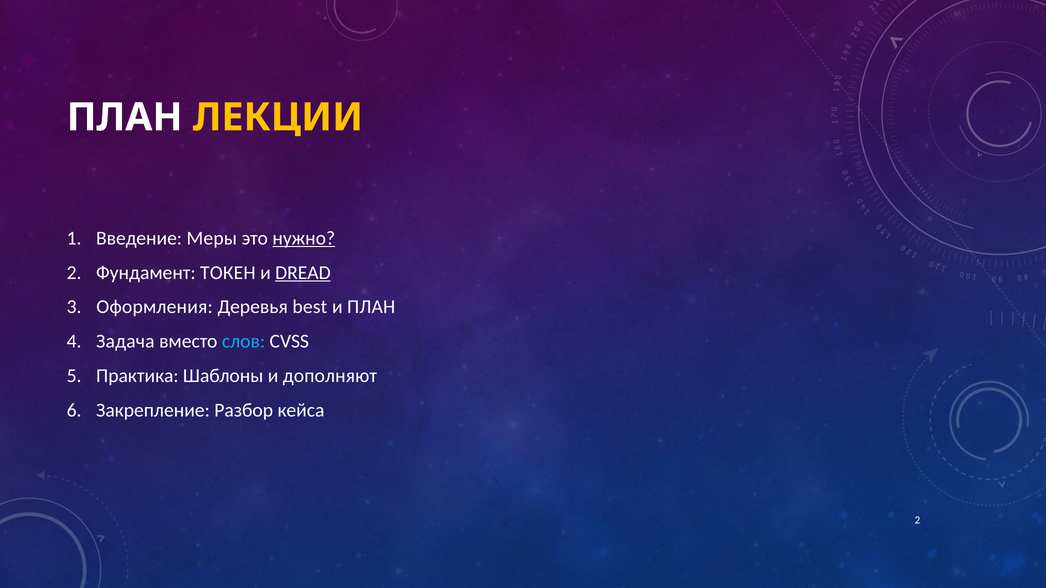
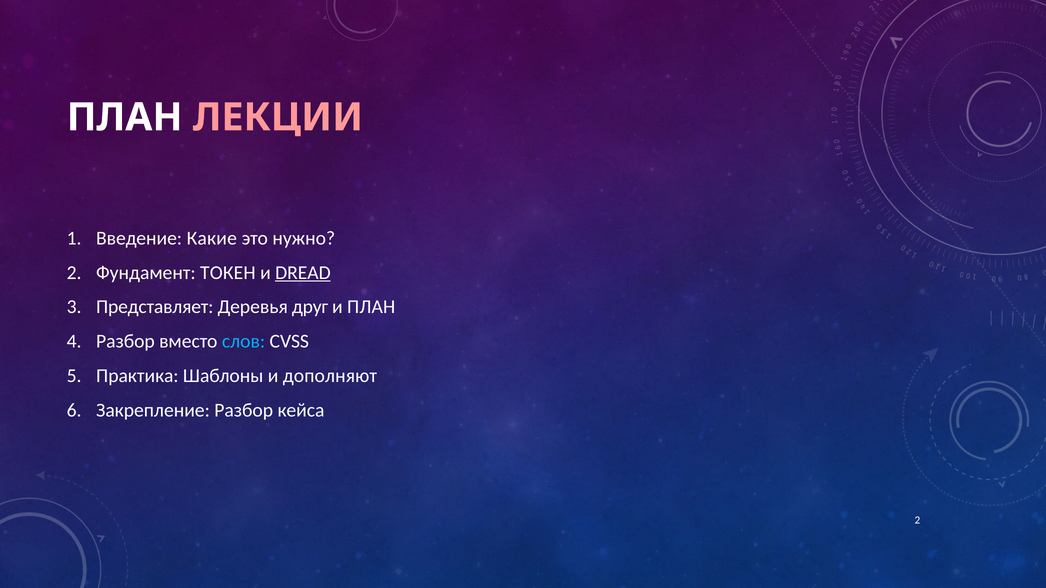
ЛЕКЦИИ colour: yellow -> pink
Меры: Меры -> Какие
нужно underline: present -> none
Оформления: Оформления -> Представляет
best: best -> друг
Задача at (125, 342): Задача -> Разбор
